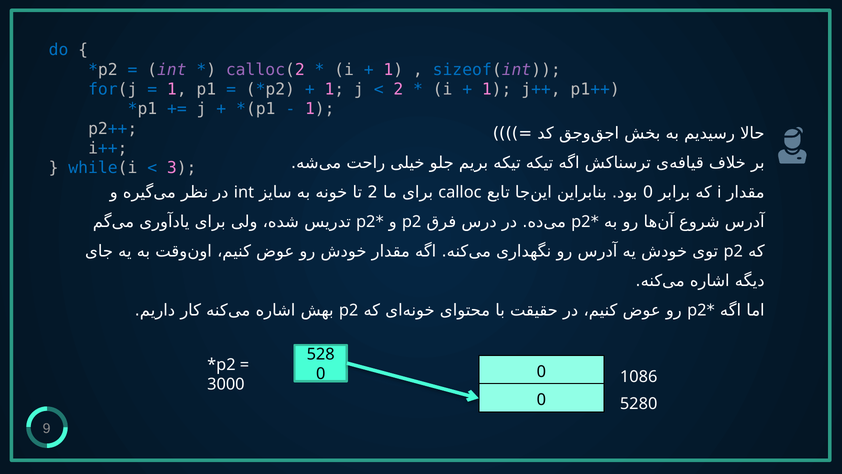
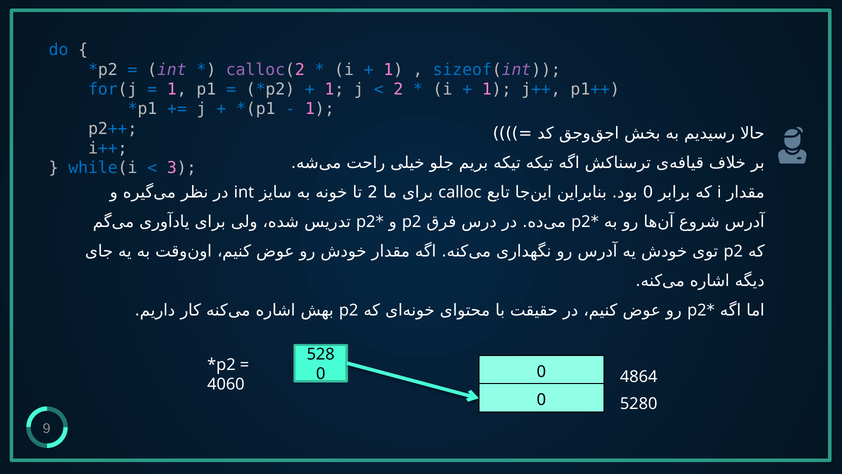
1086: 1086 -> 4864
3000: 3000 -> 4060
